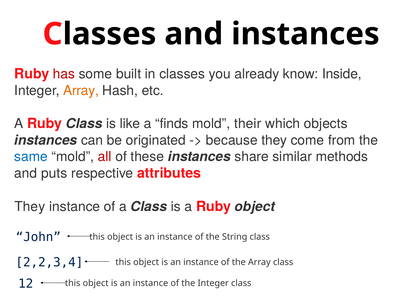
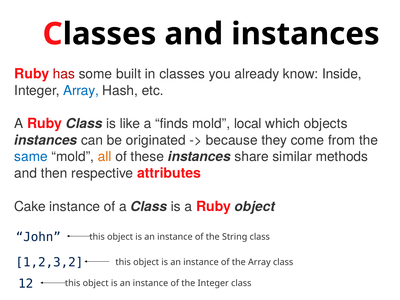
Array at (81, 91) colour: orange -> blue
their: their -> local
all colour: red -> orange
puts: puts -> then
They at (30, 207): They -> Cake
2,2,3,4: 2,2,3,4 -> 1,2,3,2
